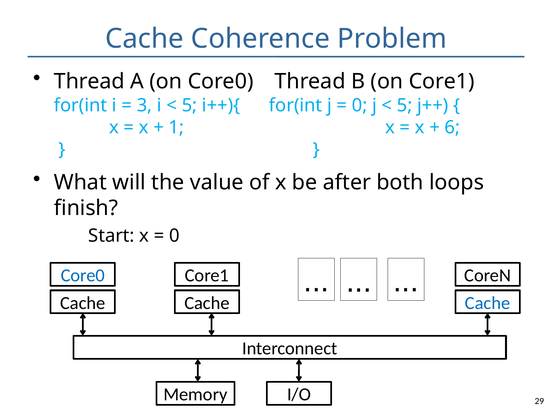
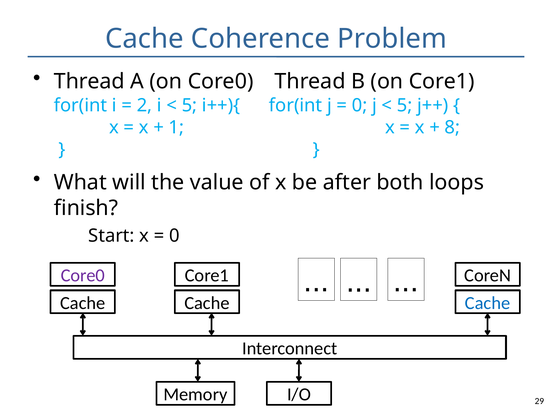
3: 3 -> 2
6: 6 -> 8
Core0 at (83, 276) colour: blue -> purple
